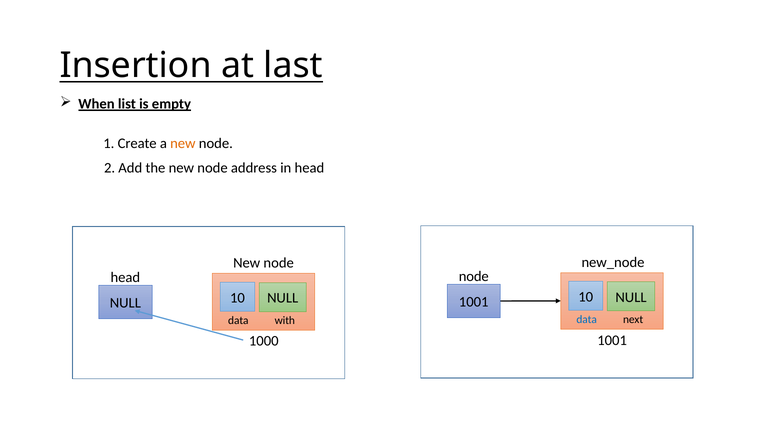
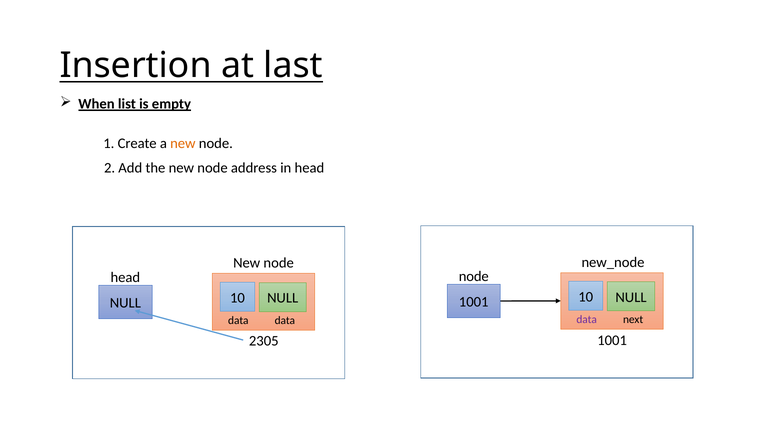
data at (587, 320) colour: blue -> purple
data with: with -> data
1000: 1000 -> 2305
